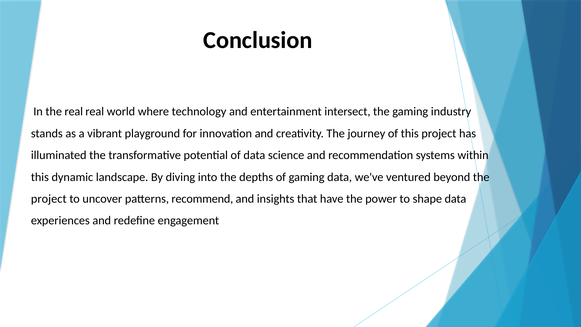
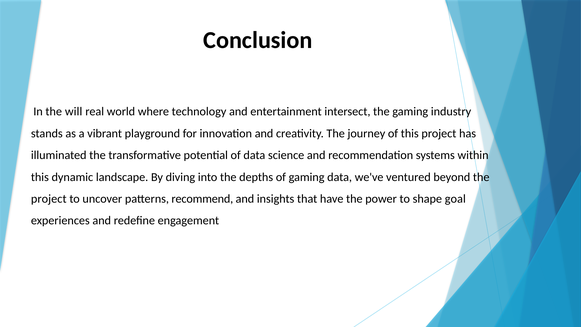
the real: real -> will
shape data: data -> goal
